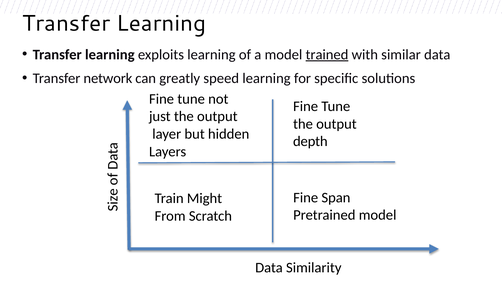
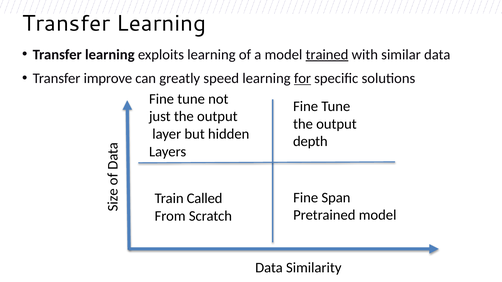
network: network -> improve
for underline: none -> present
Might: Might -> Called
